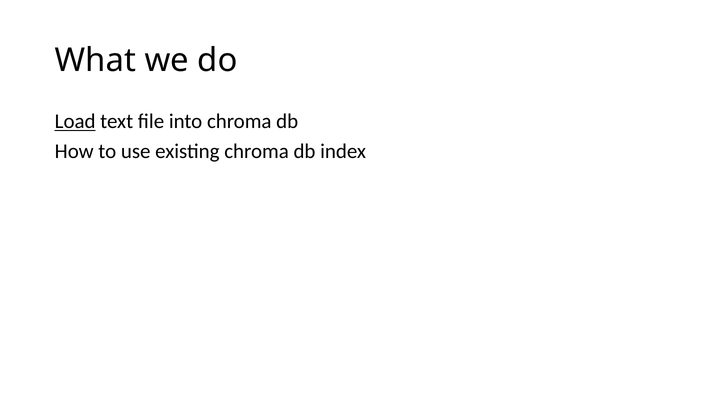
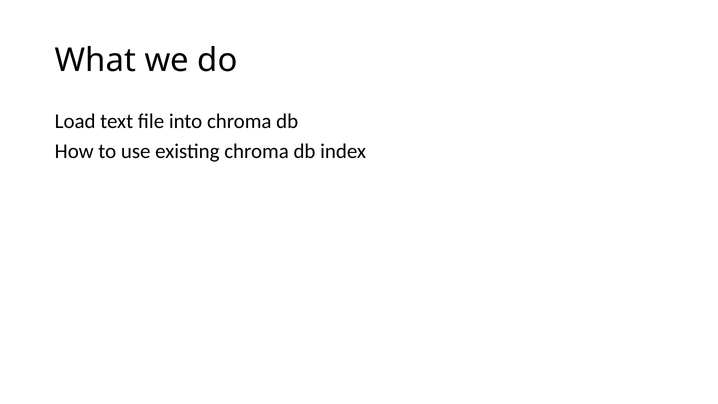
Load underline: present -> none
